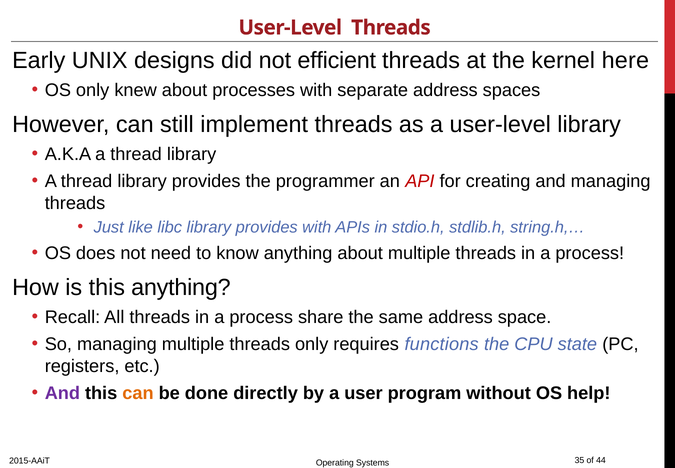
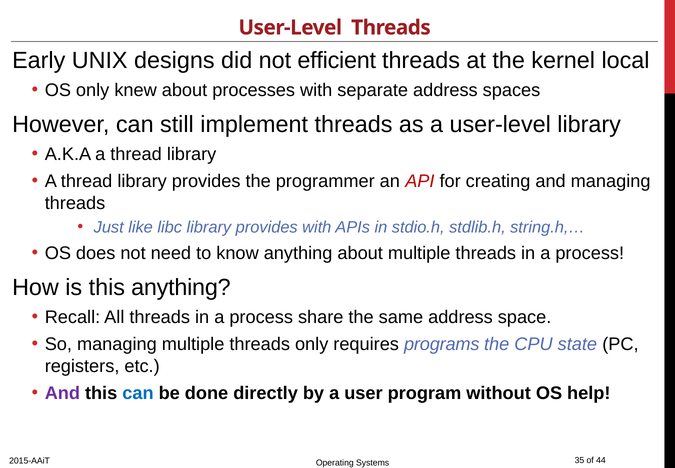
here: here -> local
functions: functions -> programs
can at (138, 392) colour: orange -> blue
